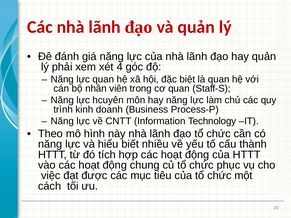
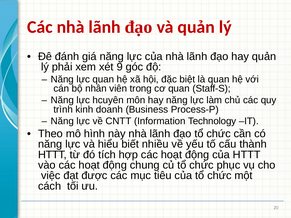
4: 4 -> 9
